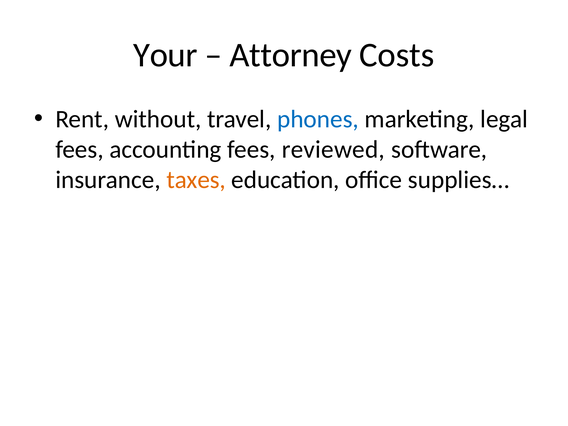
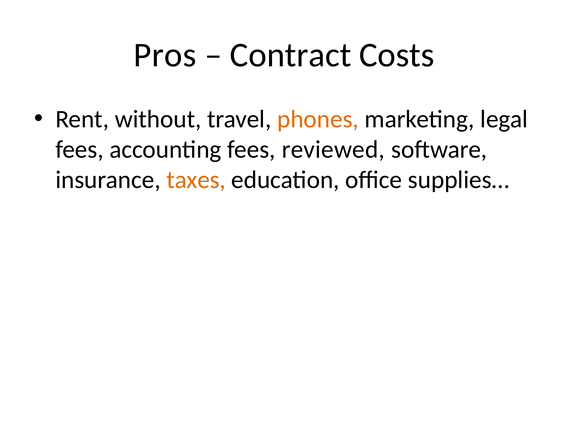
Your: Your -> Pros
Attorney: Attorney -> Contract
phones colour: blue -> orange
